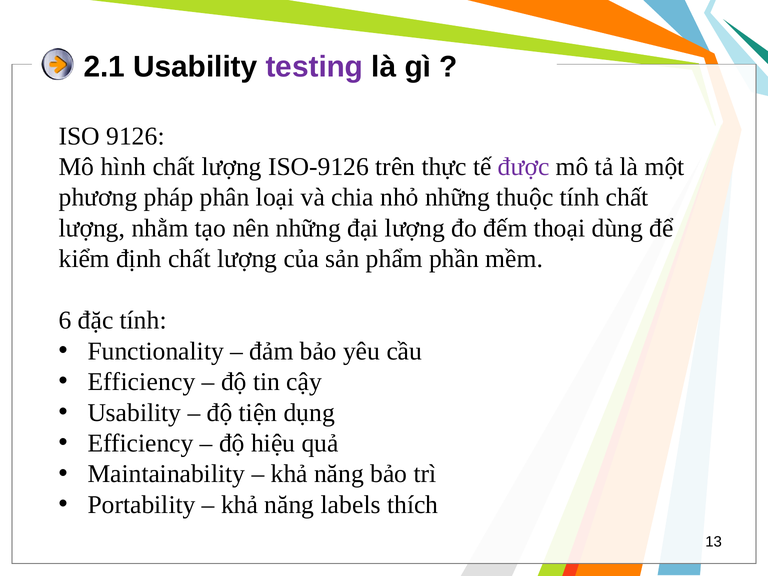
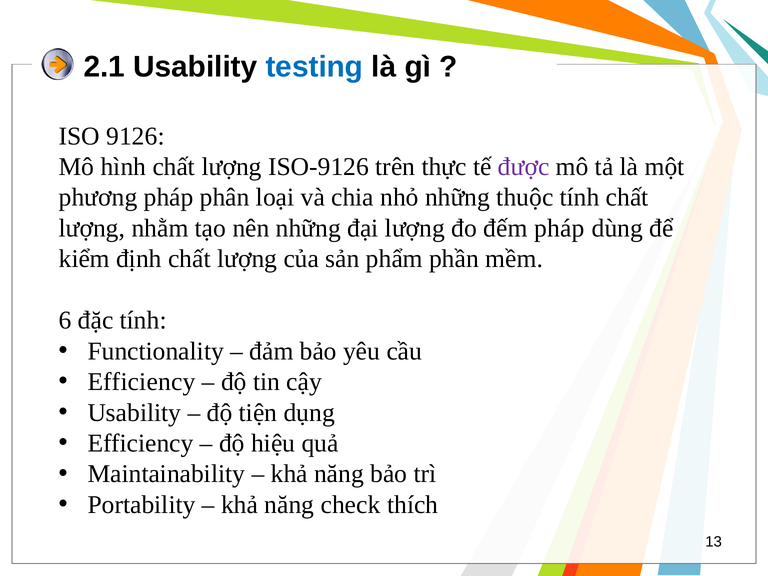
testing colour: purple -> blue
đếm thoại: thoại -> pháp
labels: labels -> check
